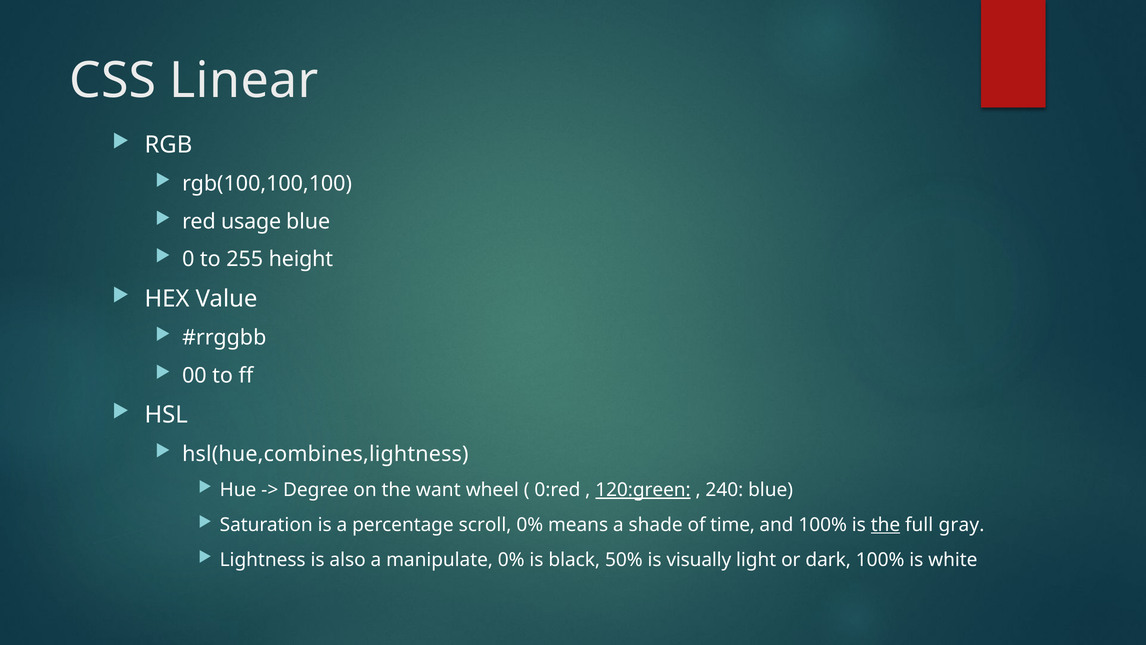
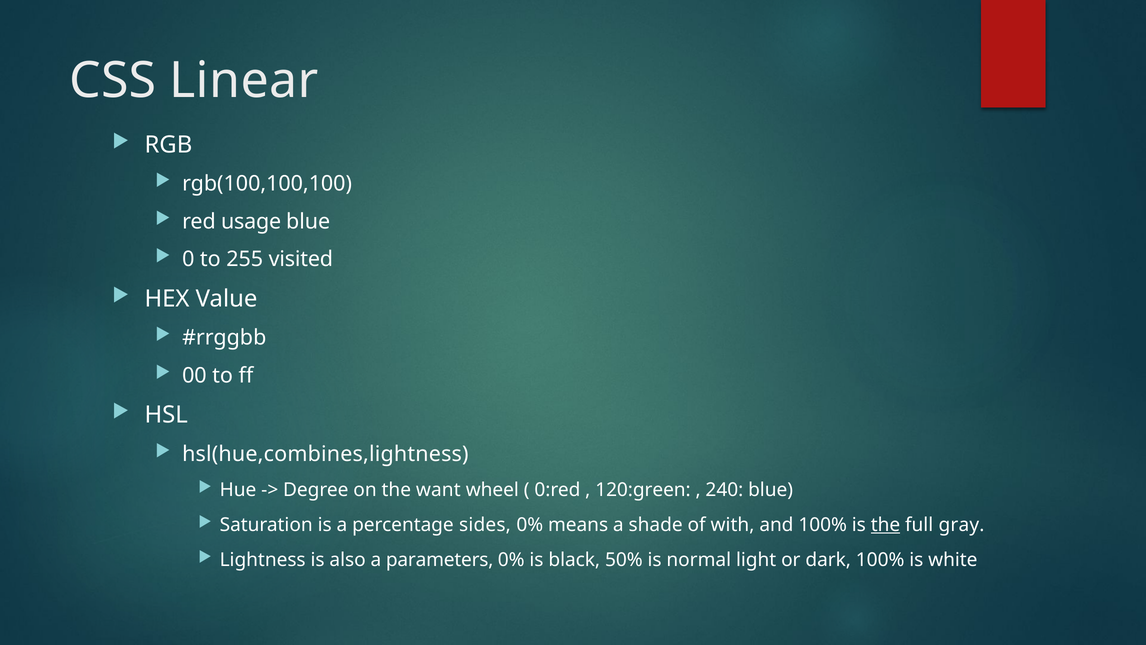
height: height -> visited
120:green underline: present -> none
scroll: scroll -> sides
time: time -> with
manipulate: manipulate -> parameters
visually: visually -> normal
